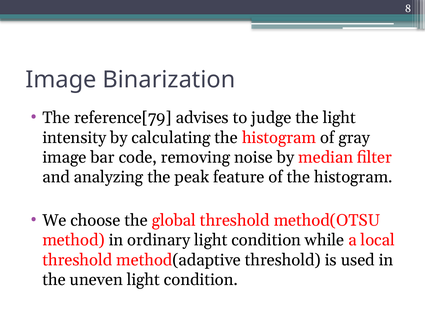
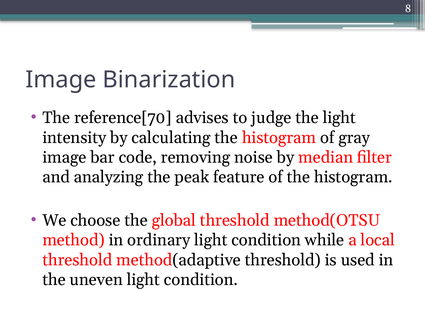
reference[79: reference[79 -> reference[70
